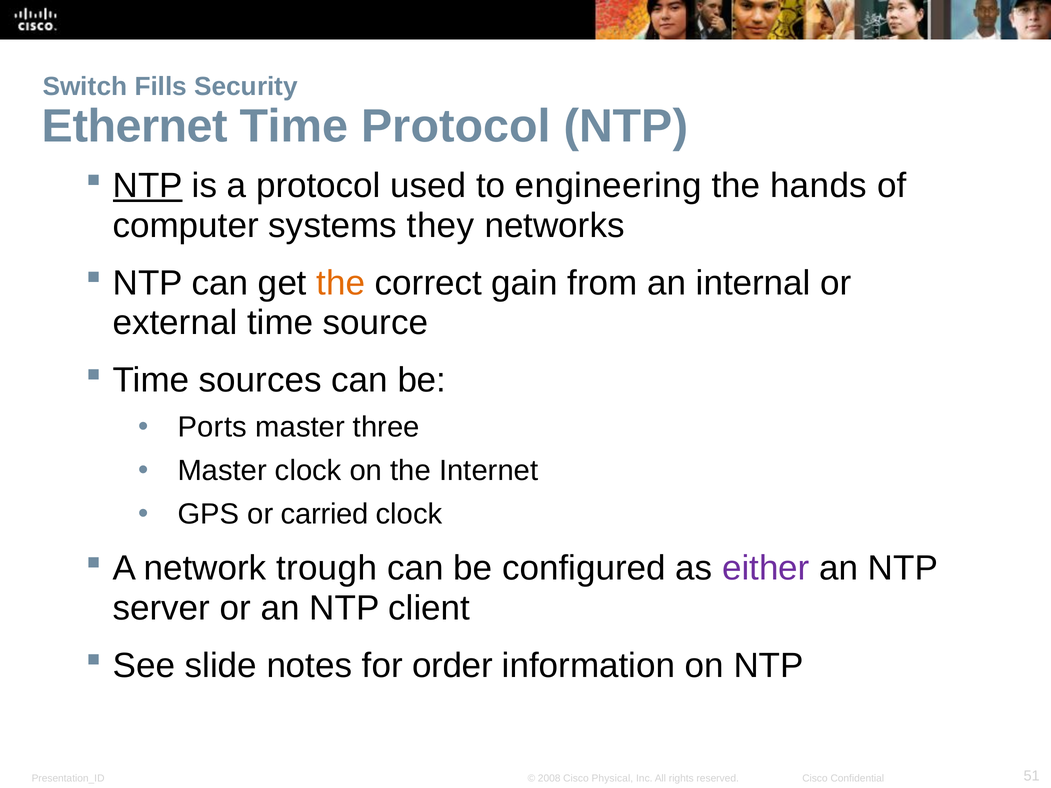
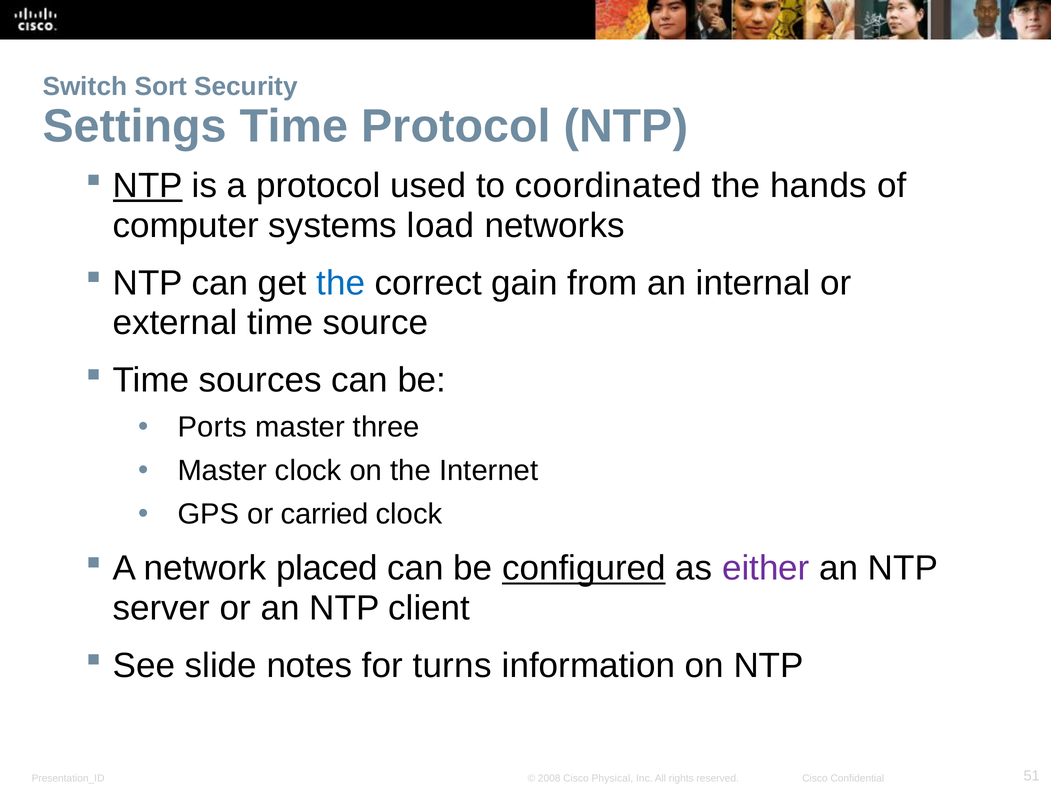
Fills: Fills -> Sort
Ethernet: Ethernet -> Settings
engineering: engineering -> coordinated
they: they -> load
the at (341, 283) colour: orange -> blue
trough: trough -> placed
configured underline: none -> present
order: order -> turns
